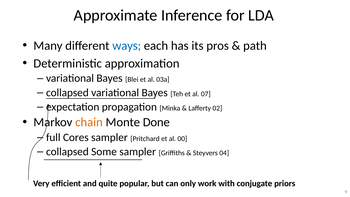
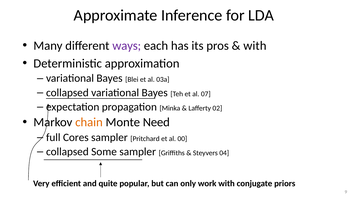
ways colour: blue -> purple
path at (255, 46): path -> with
Done: Done -> Need
